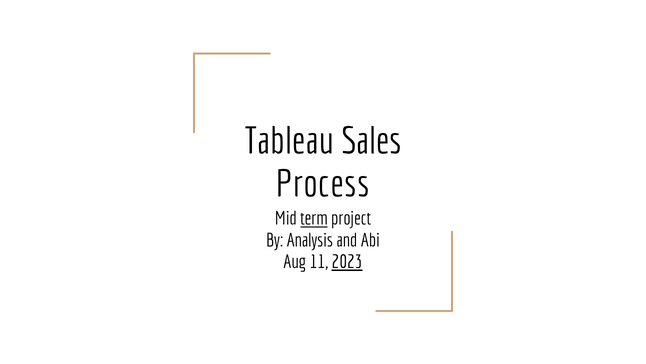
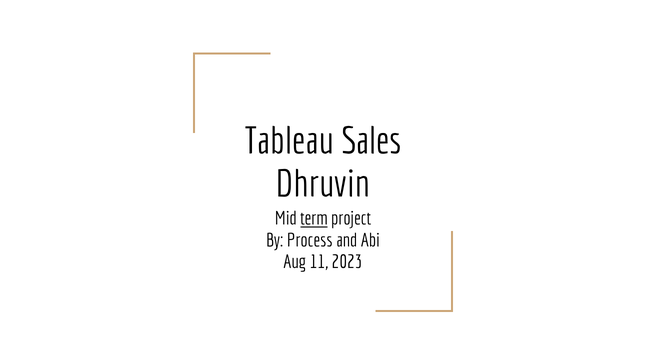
Process: Process -> Dhruvin
Analysis: Analysis -> Process
2023 underline: present -> none
